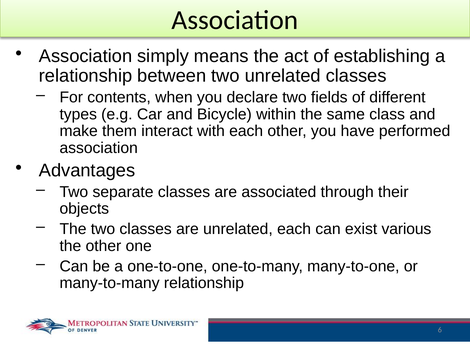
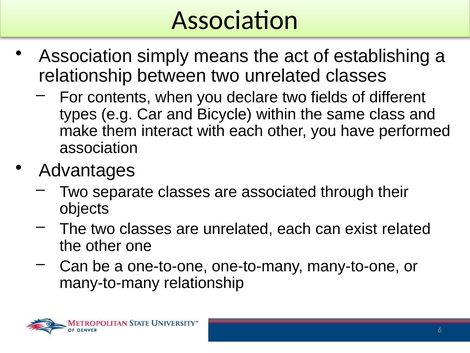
various: various -> related
